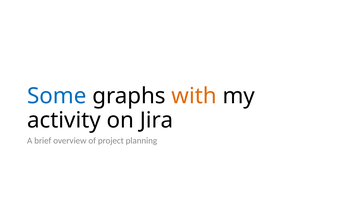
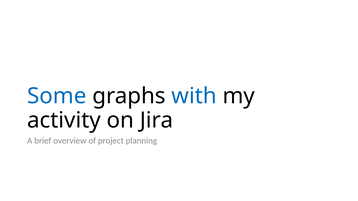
with colour: orange -> blue
